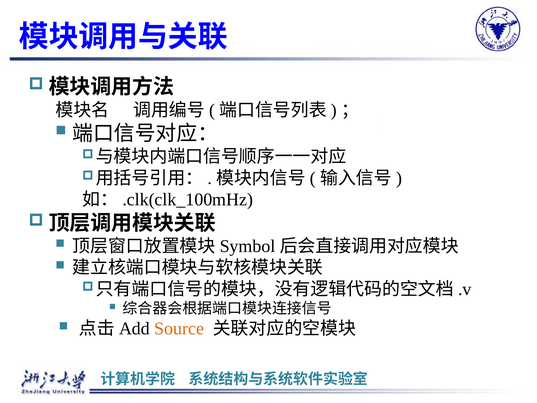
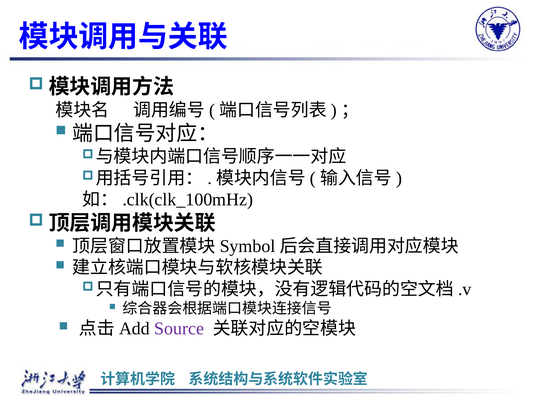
Source colour: orange -> purple
